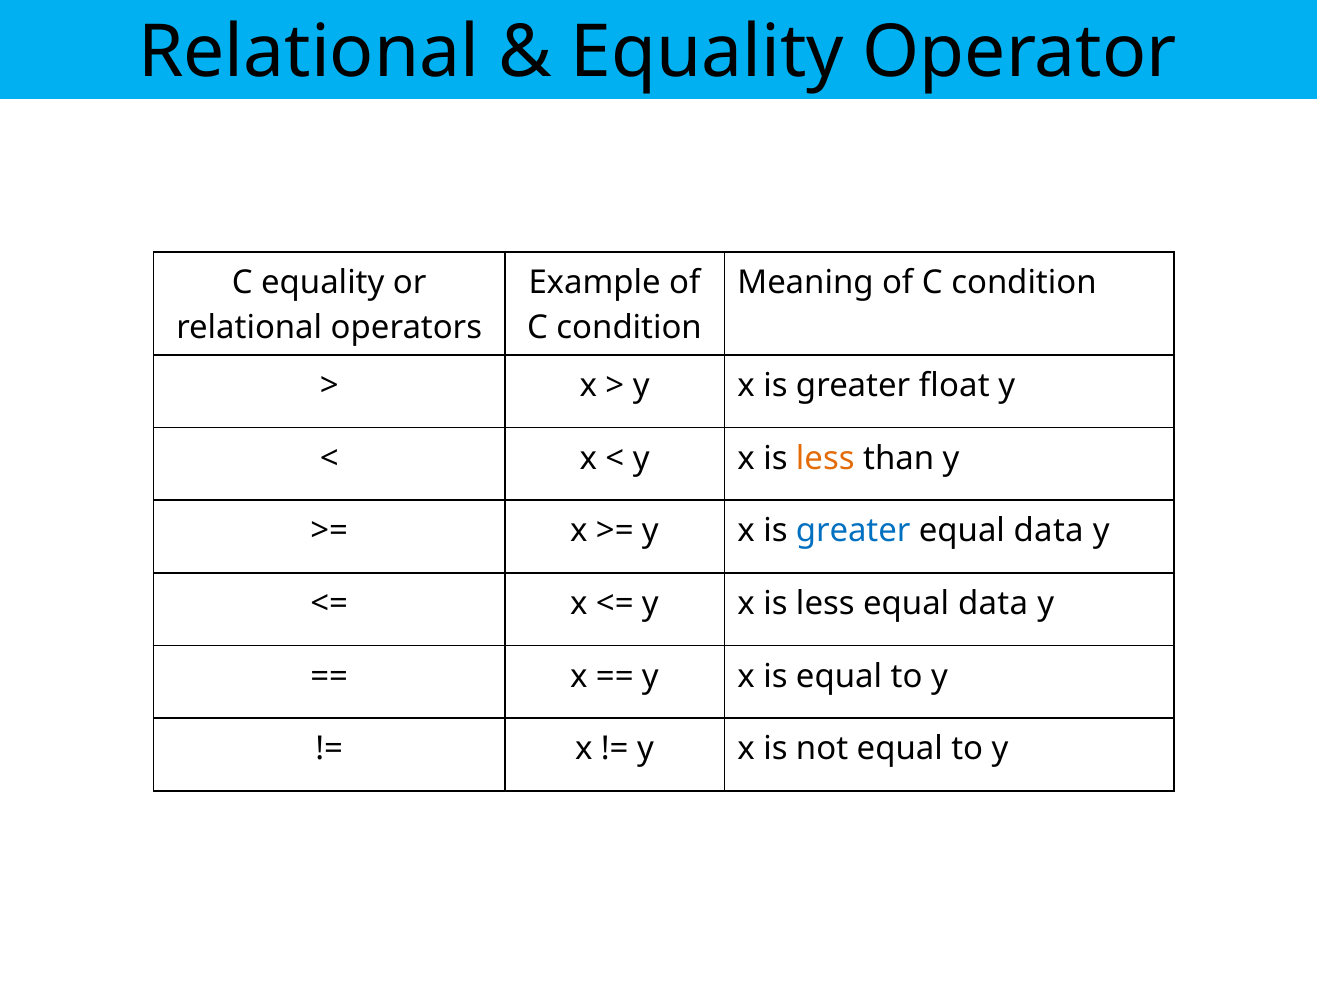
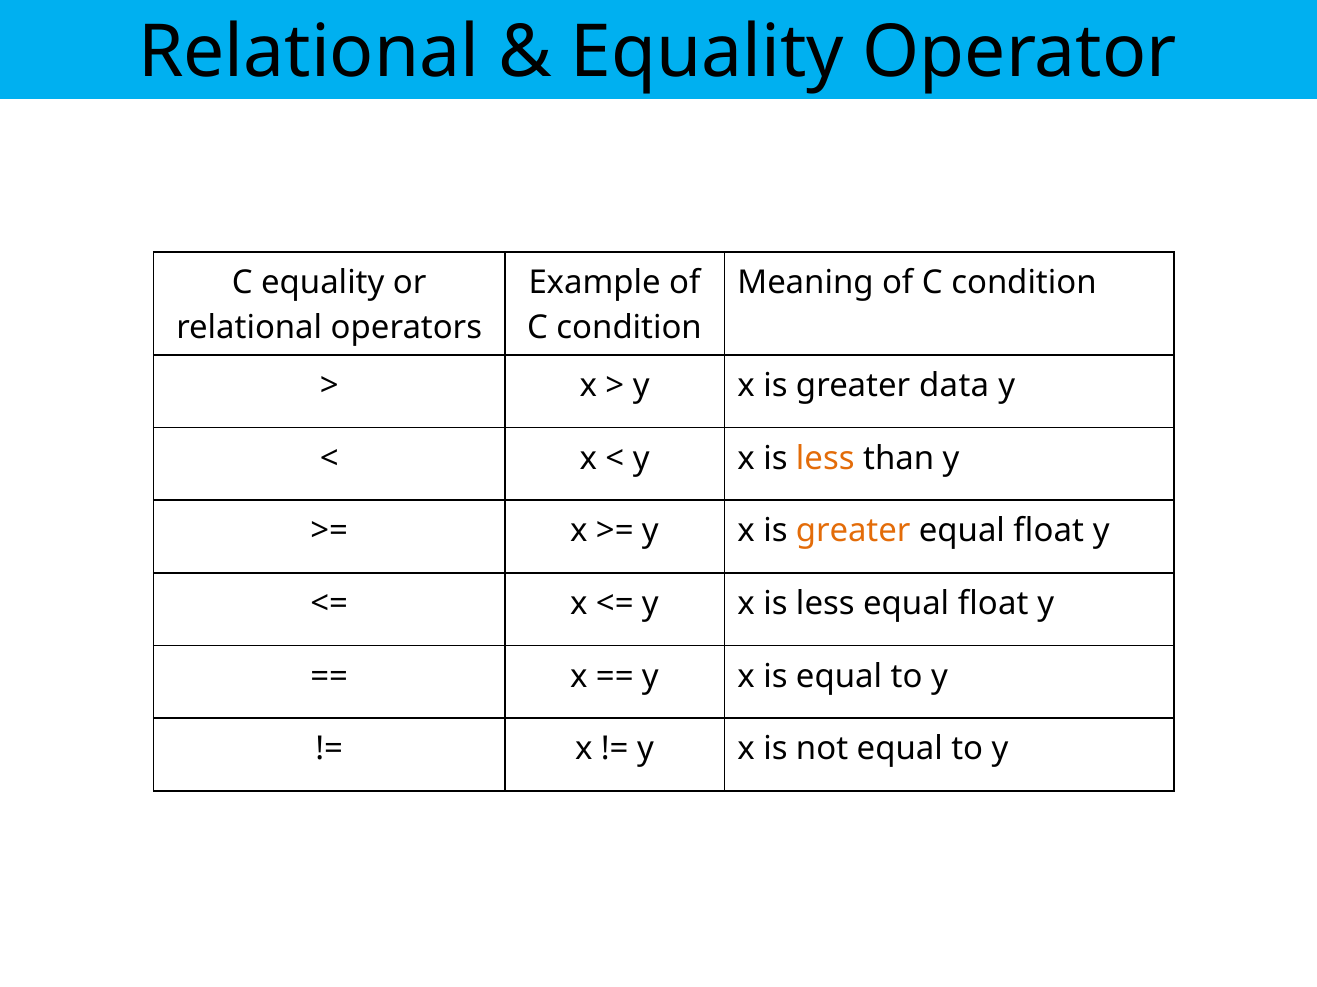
float: float -> data
greater at (853, 531) colour: blue -> orange
data at (1049, 531): data -> float
less equal data: data -> float
